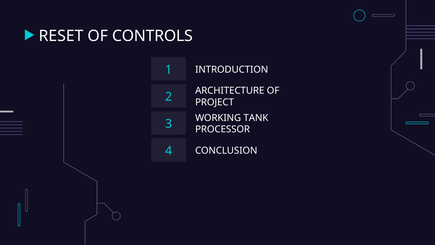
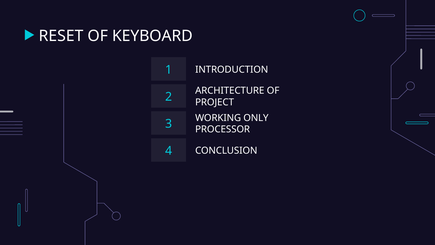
CONTROLS: CONTROLS -> KEYBOARD
TANK: TANK -> ONLY
